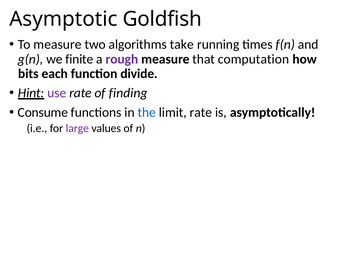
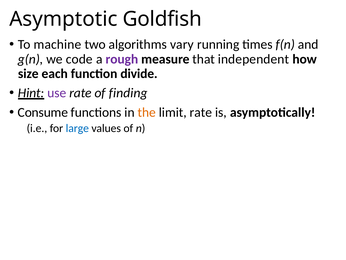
To measure: measure -> machine
take: take -> vary
finite: finite -> code
computation: computation -> independent
bits: bits -> size
the colour: blue -> orange
large colour: purple -> blue
